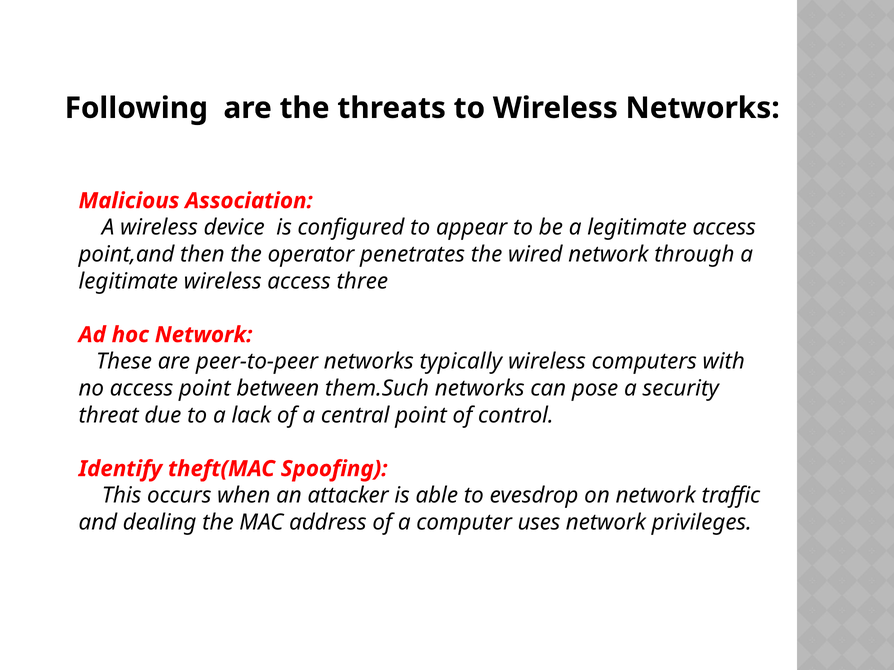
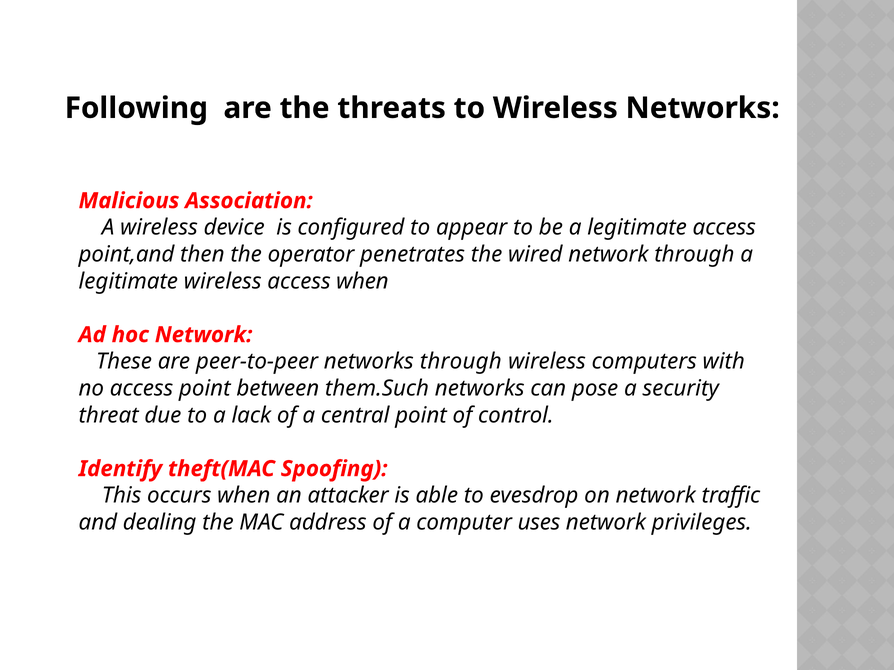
access three: three -> when
networks typically: typically -> through
